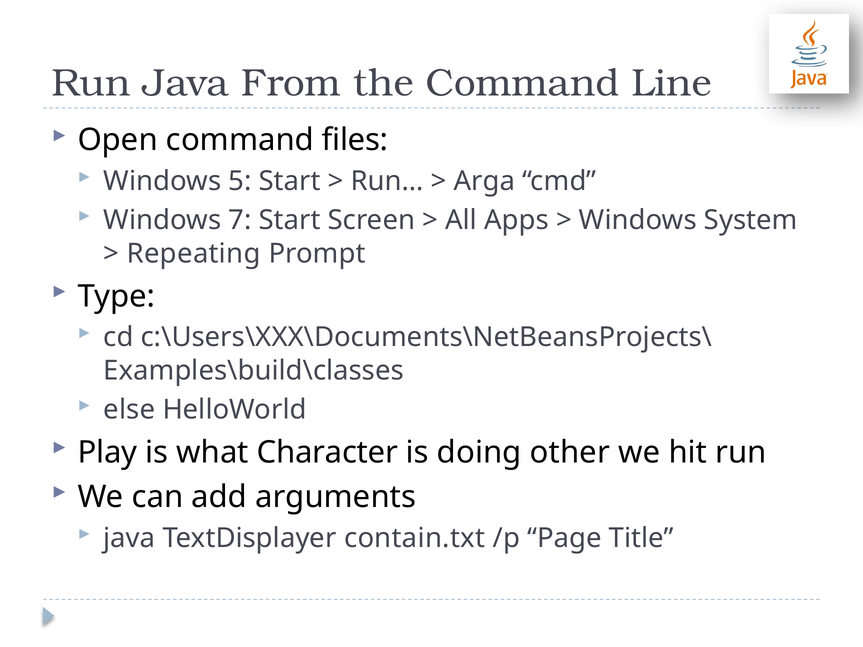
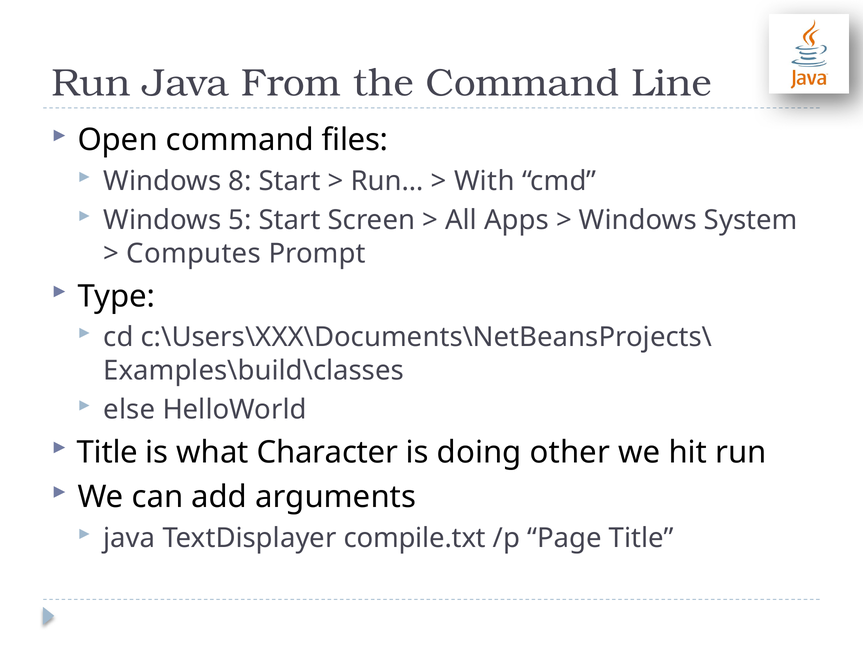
5: 5 -> 8
Arga: Arga -> With
7: 7 -> 5
Repeating: Repeating -> Computes
Play at (107, 453): Play -> Title
contain.txt: contain.txt -> compile.txt
